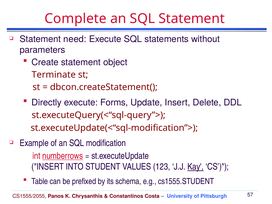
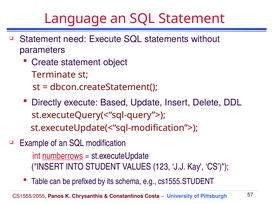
Complete: Complete -> Language
Forms: Forms -> Based
Kay underline: present -> none
